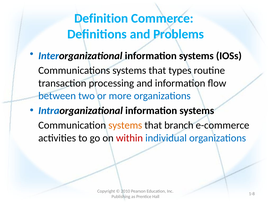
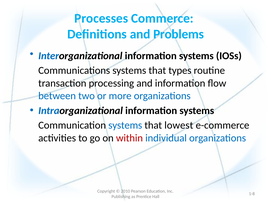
Definition: Definition -> Processes
systems at (125, 125) colour: orange -> blue
branch: branch -> lowest
